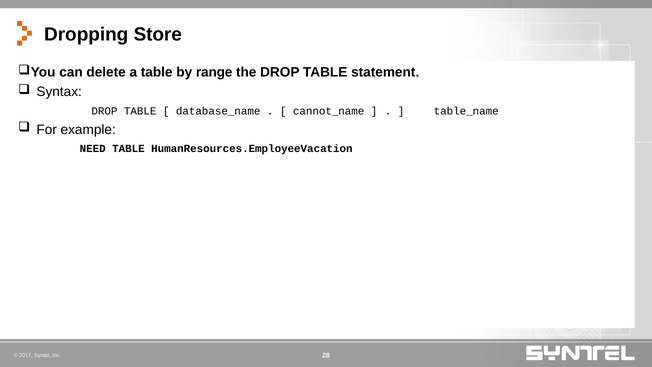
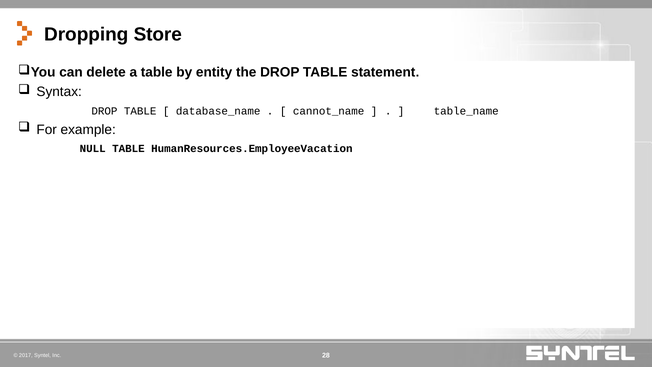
range: range -> entity
NEED: NEED -> NULL
